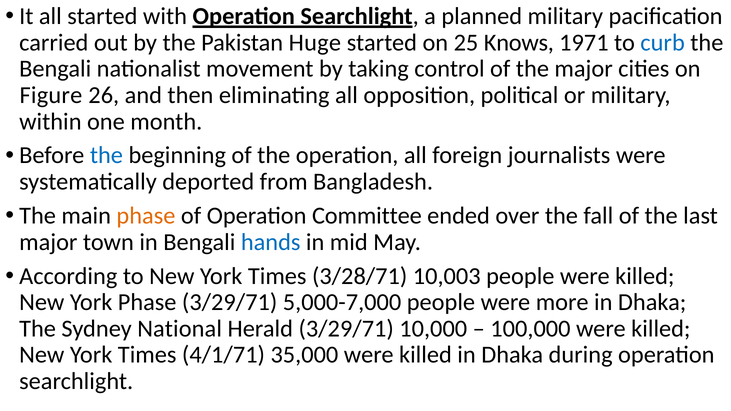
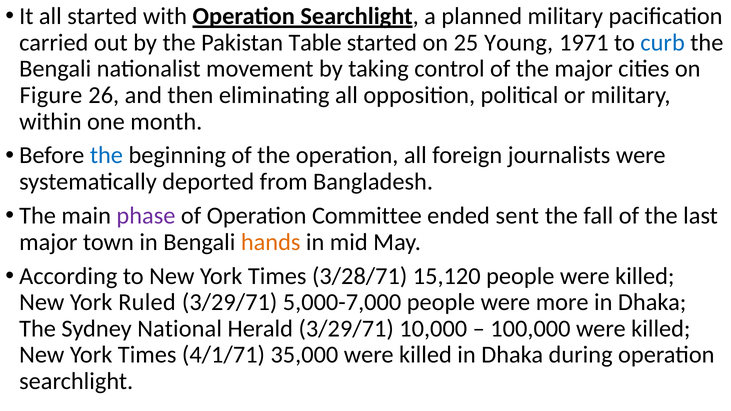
Huge: Huge -> Table
Knows: Knows -> Young
phase at (146, 216) colour: orange -> purple
over: over -> sent
hands colour: blue -> orange
10,003: 10,003 -> 15,120
York Phase: Phase -> Ruled
